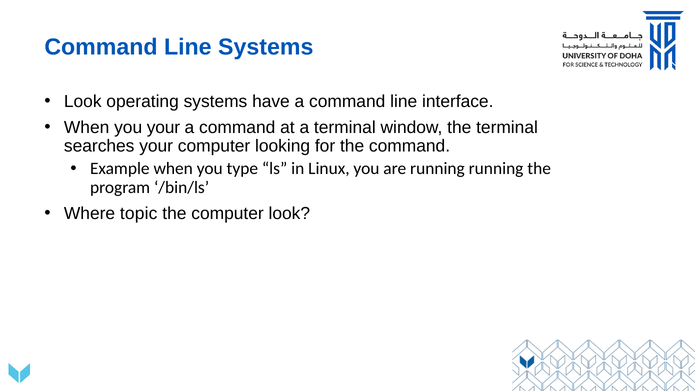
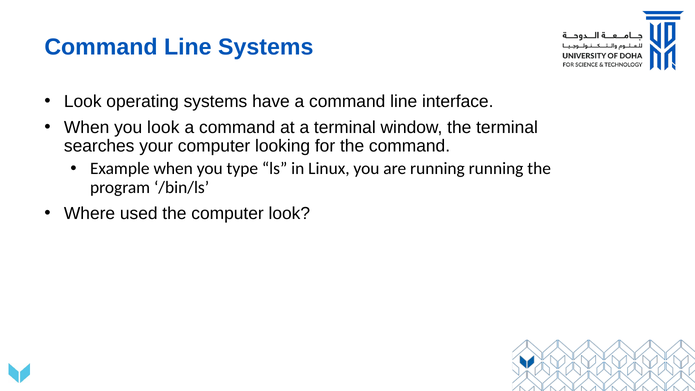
you your: your -> look
topic: topic -> used
